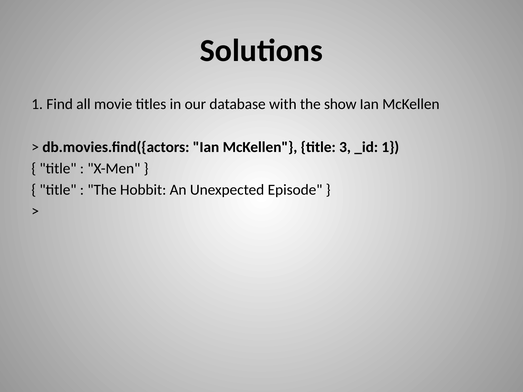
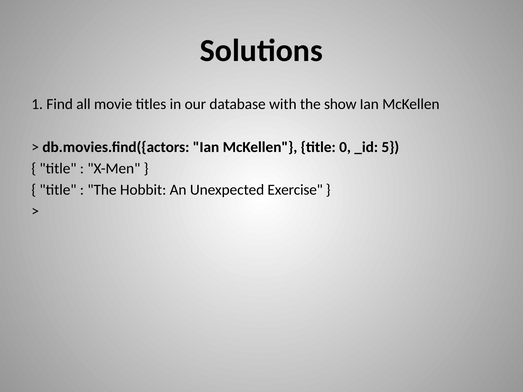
3: 3 -> 0
_id 1: 1 -> 5
Episode: Episode -> Exercise
